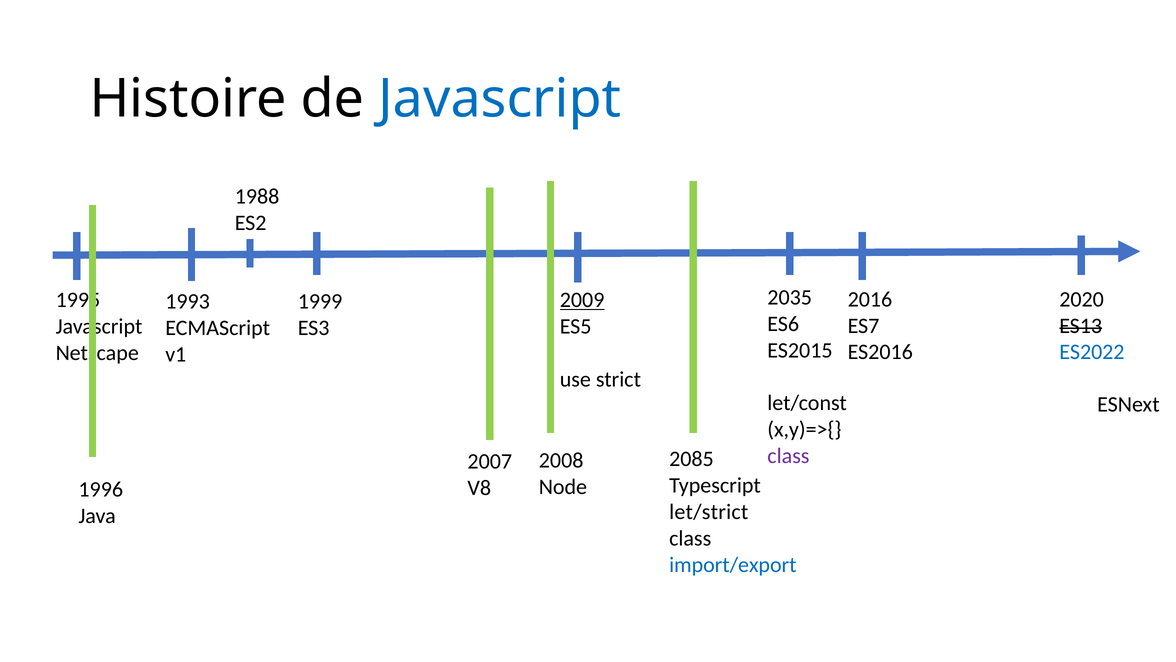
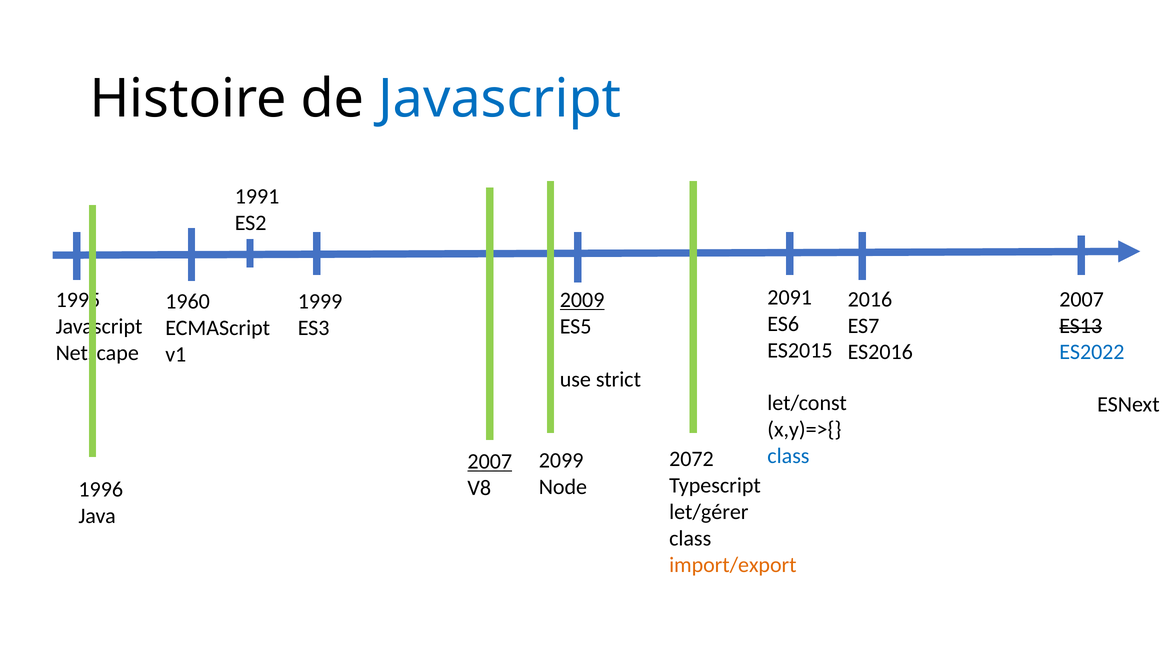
1988: 1988 -> 1991
2035: 2035 -> 2091
2020 at (1082, 299): 2020 -> 2007
1993: 1993 -> 1960
class at (788, 456) colour: purple -> blue
2085: 2085 -> 2072
2008: 2008 -> 2099
2007 at (490, 461) underline: none -> present
let/strict: let/strict -> let/gérer
import/export colour: blue -> orange
